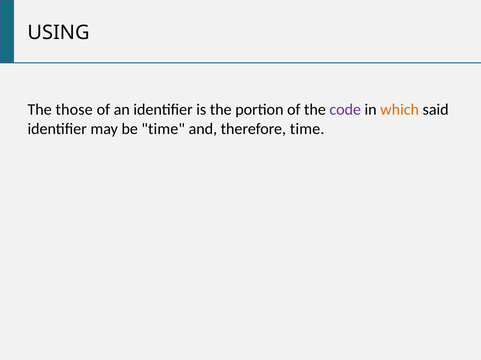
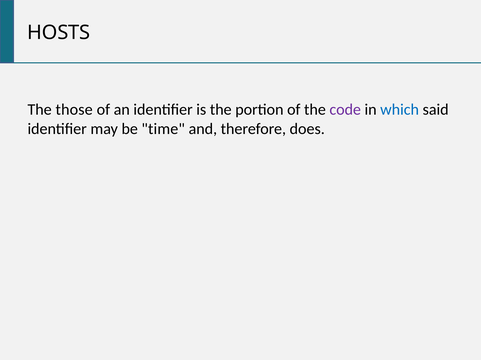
USING: USING -> HOSTS
which colour: orange -> blue
therefore time: time -> does
